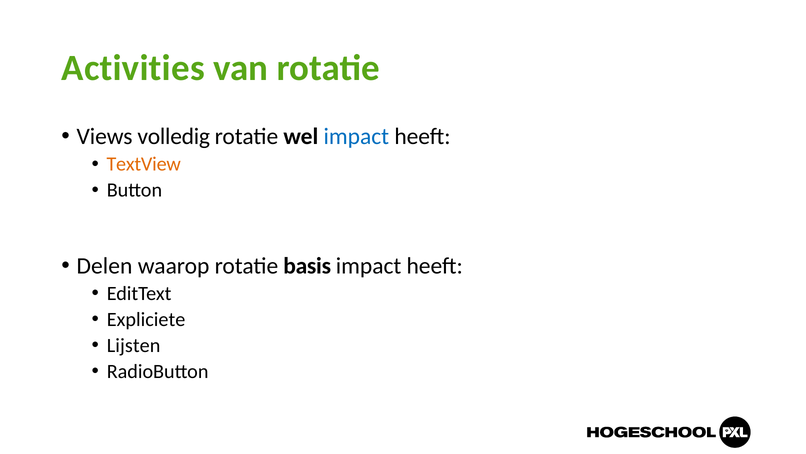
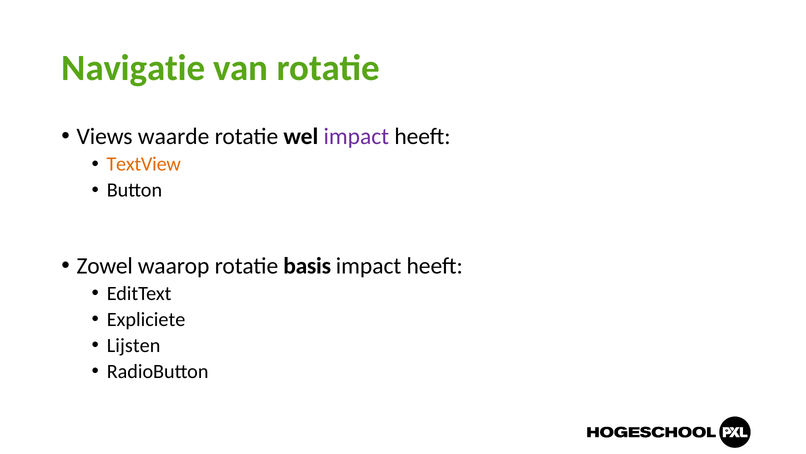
Activities: Activities -> Navigatie
volledig: volledig -> waarde
impact at (356, 136) colour: blue -> purple
Delen: Delen -> Zowel
